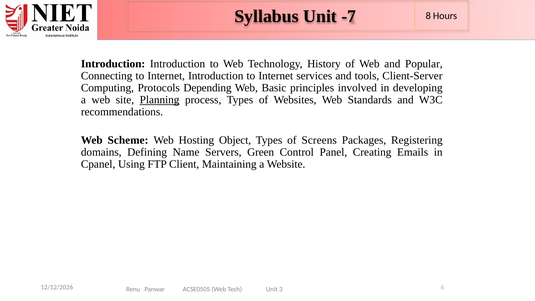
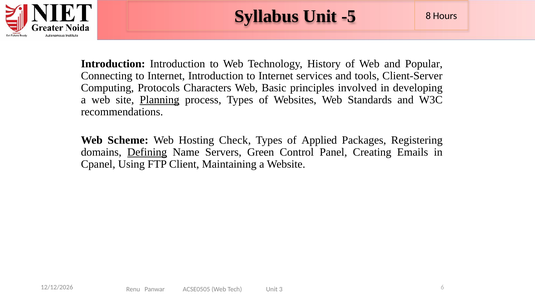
-7: -7 -> -5
Depending: Depending -> Characters
Object: Object -> Check
Screens: Screens -> Applied
Defining underline: none -> present
